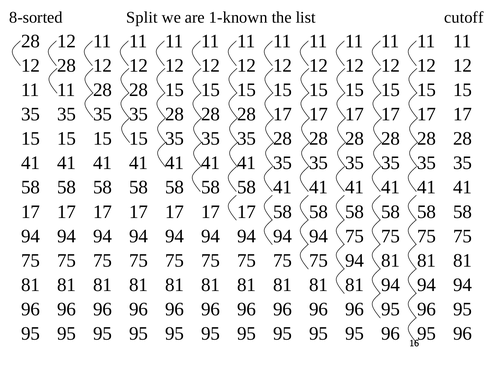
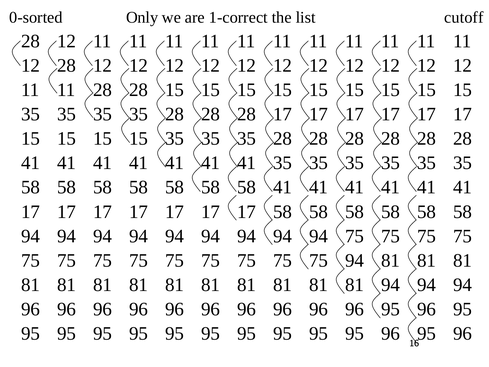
8-sorted: 8-sorted -> 0-sorted
Split: Split -> Only
1-known: 1-known -> 1-correct
